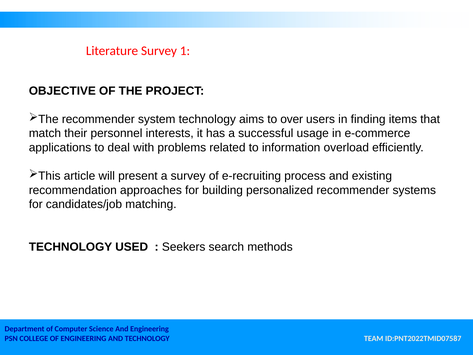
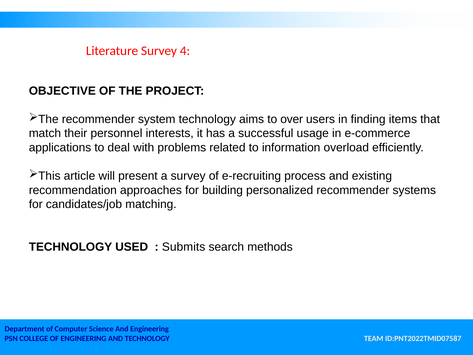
1: 1 -> 4
Seekers: Seekers -> Submits
